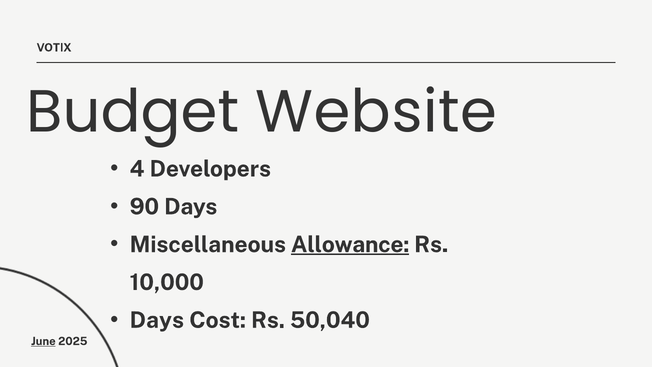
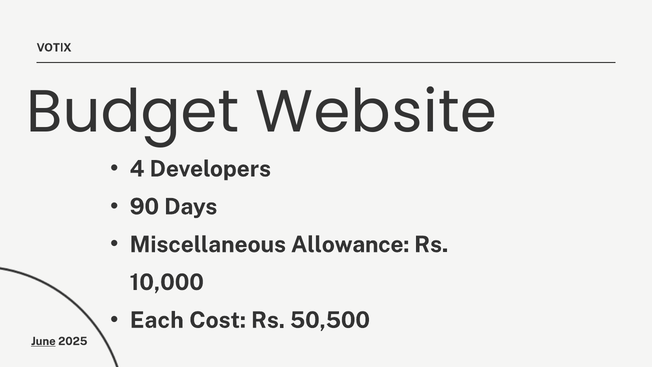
Allowance underline: present -> none
Days at (157, 320): Days -> Each
50,040: 50,040 -> 50,500
